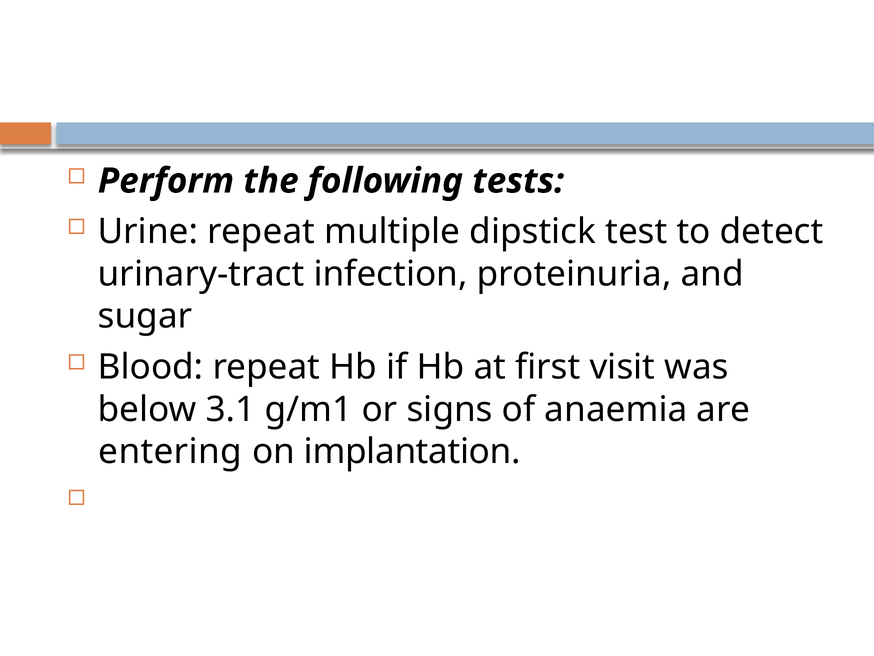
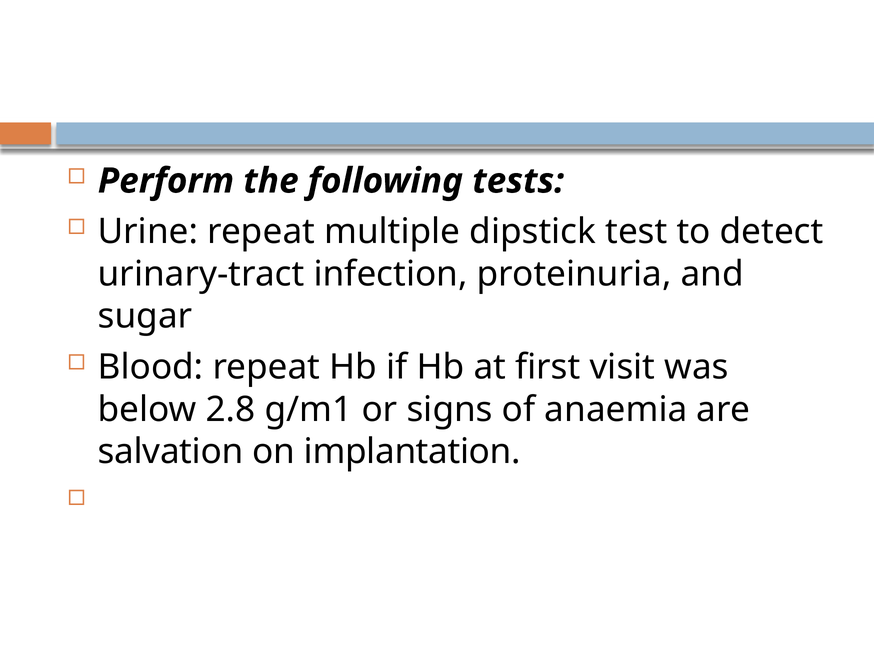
3.1: 3.1 -> 2.8
entering: entering -> salvation
